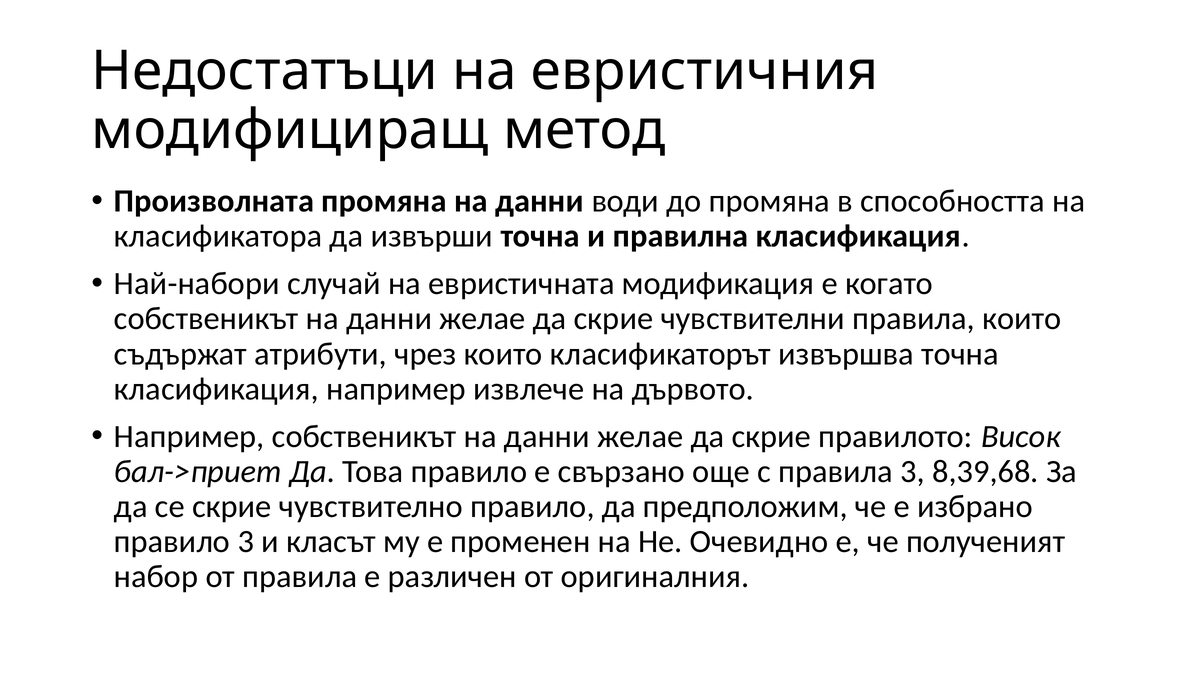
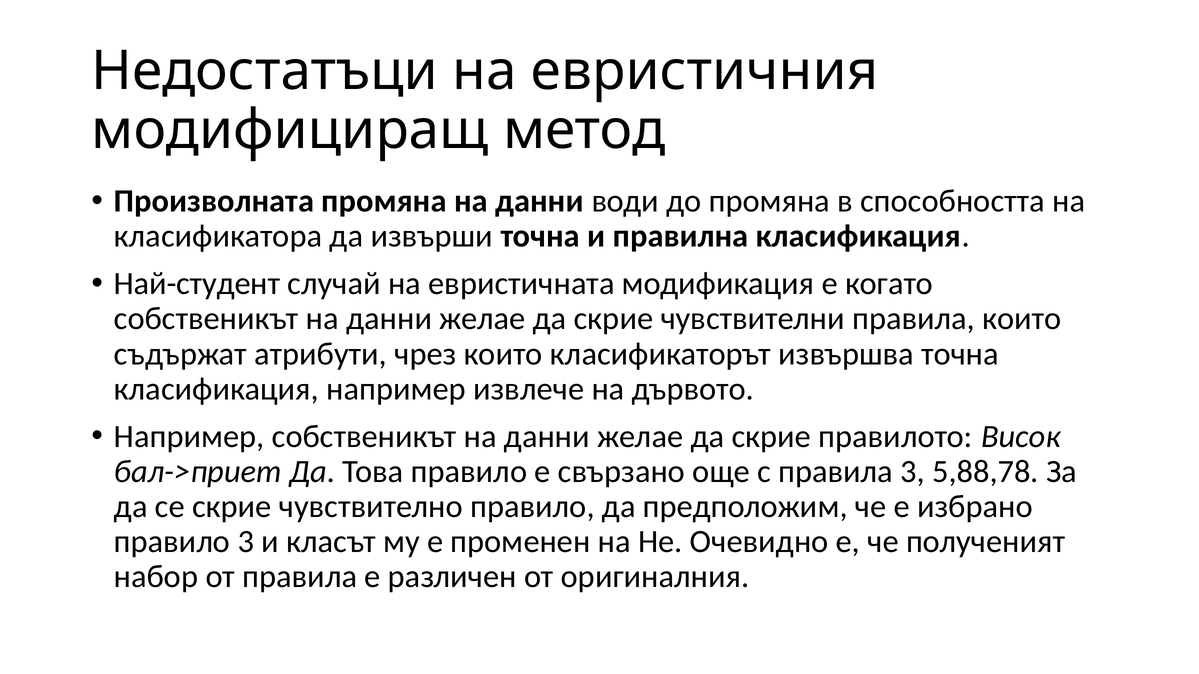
Най-набори: Най-набори -> Най-студент
8,39,68: 8,39,68 -> 5,88,78
